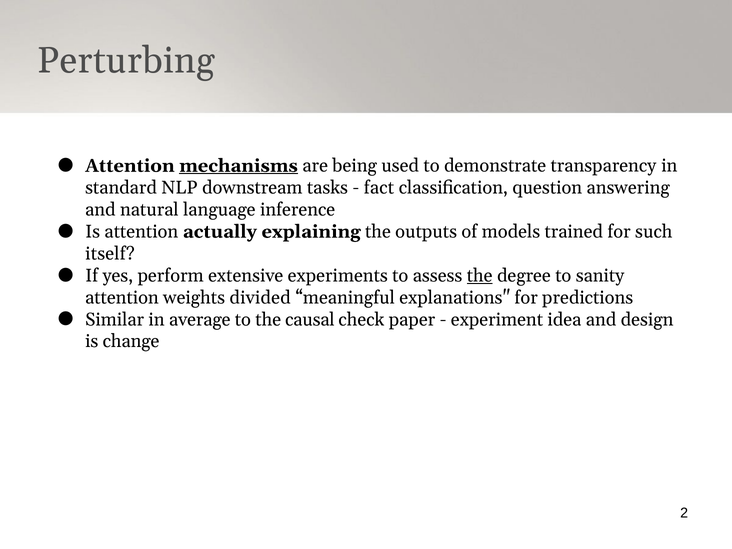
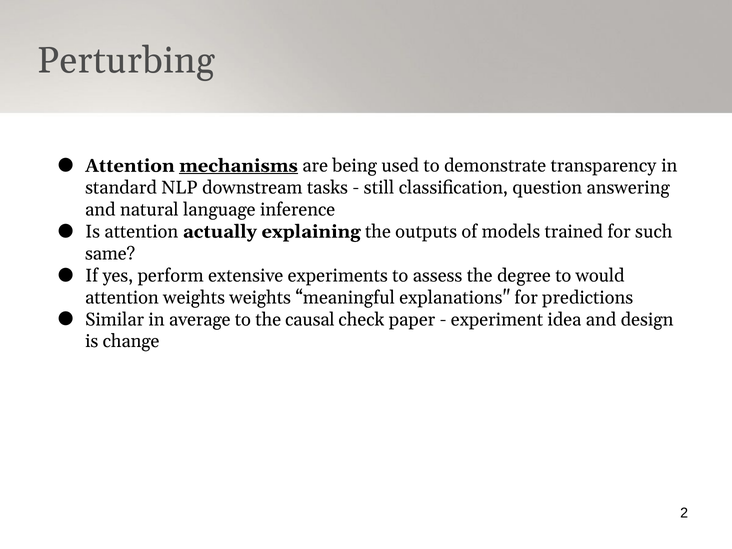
fact: fact -> still
itself: itself -> same
the at (480, 276) underline: present -> none
sanity: sanity -> would
weights divided: divided -> weights
